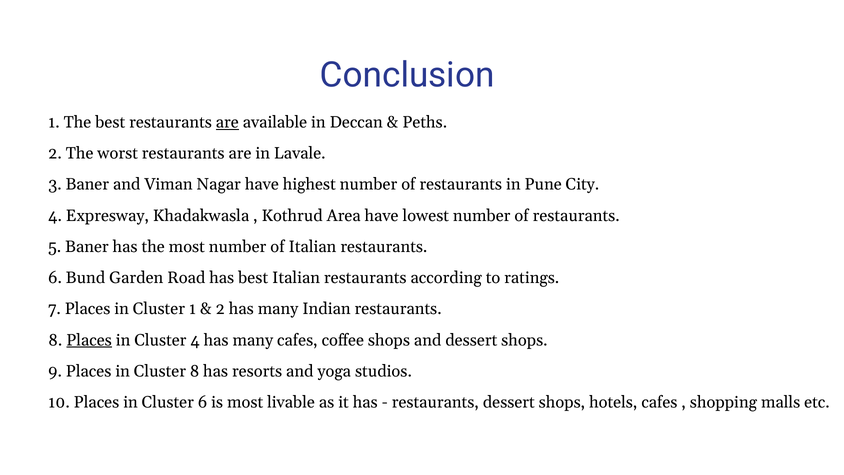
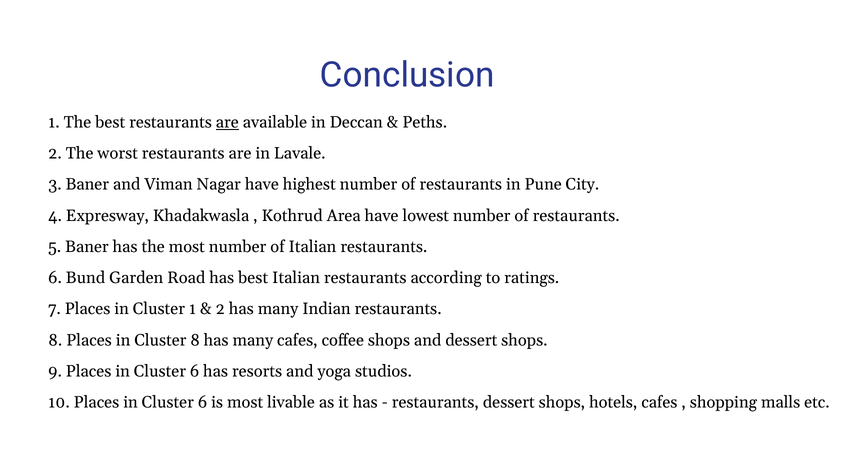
Places at (89, 340) underline: present -> none
Cluster 4: 4 -> 8
8 at (195, 371): 8 -> 6
